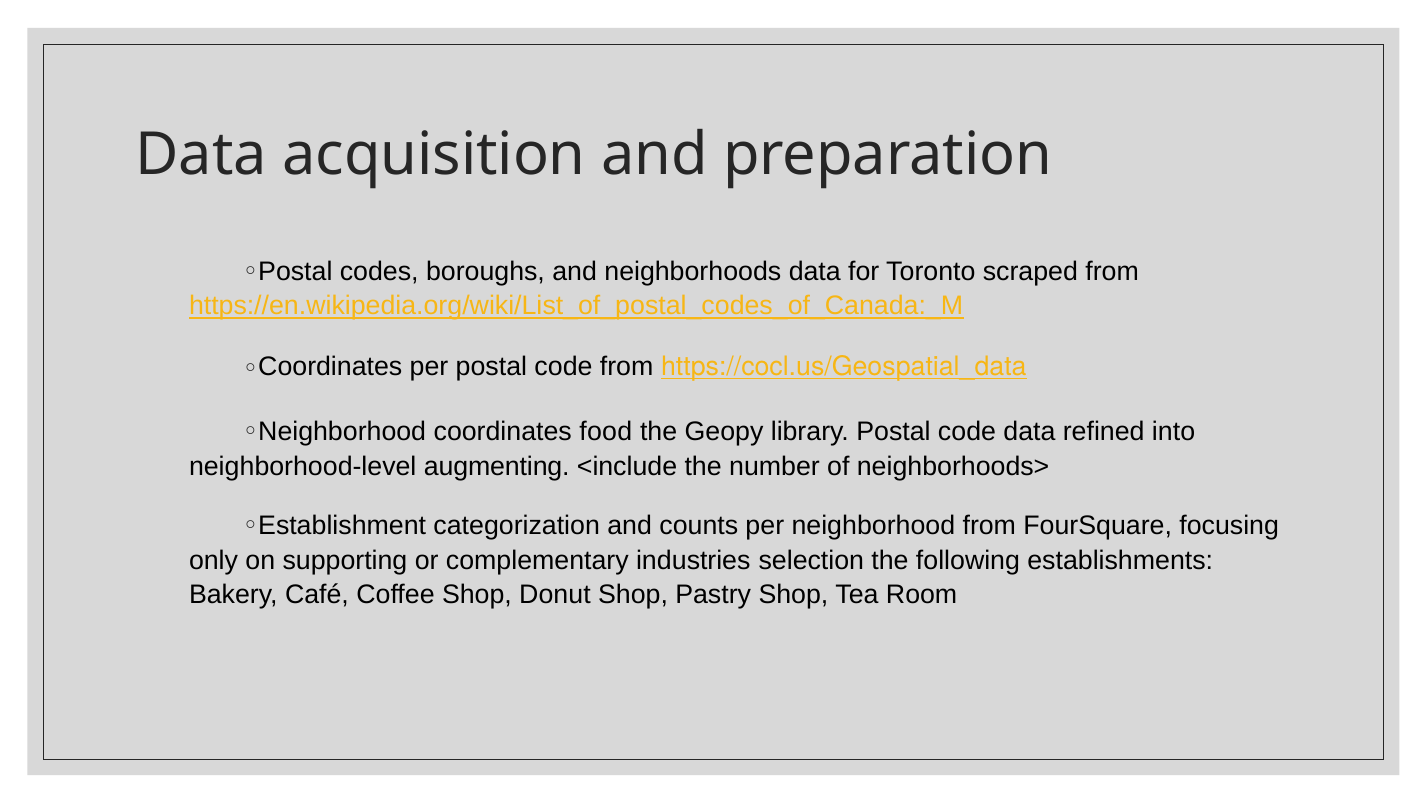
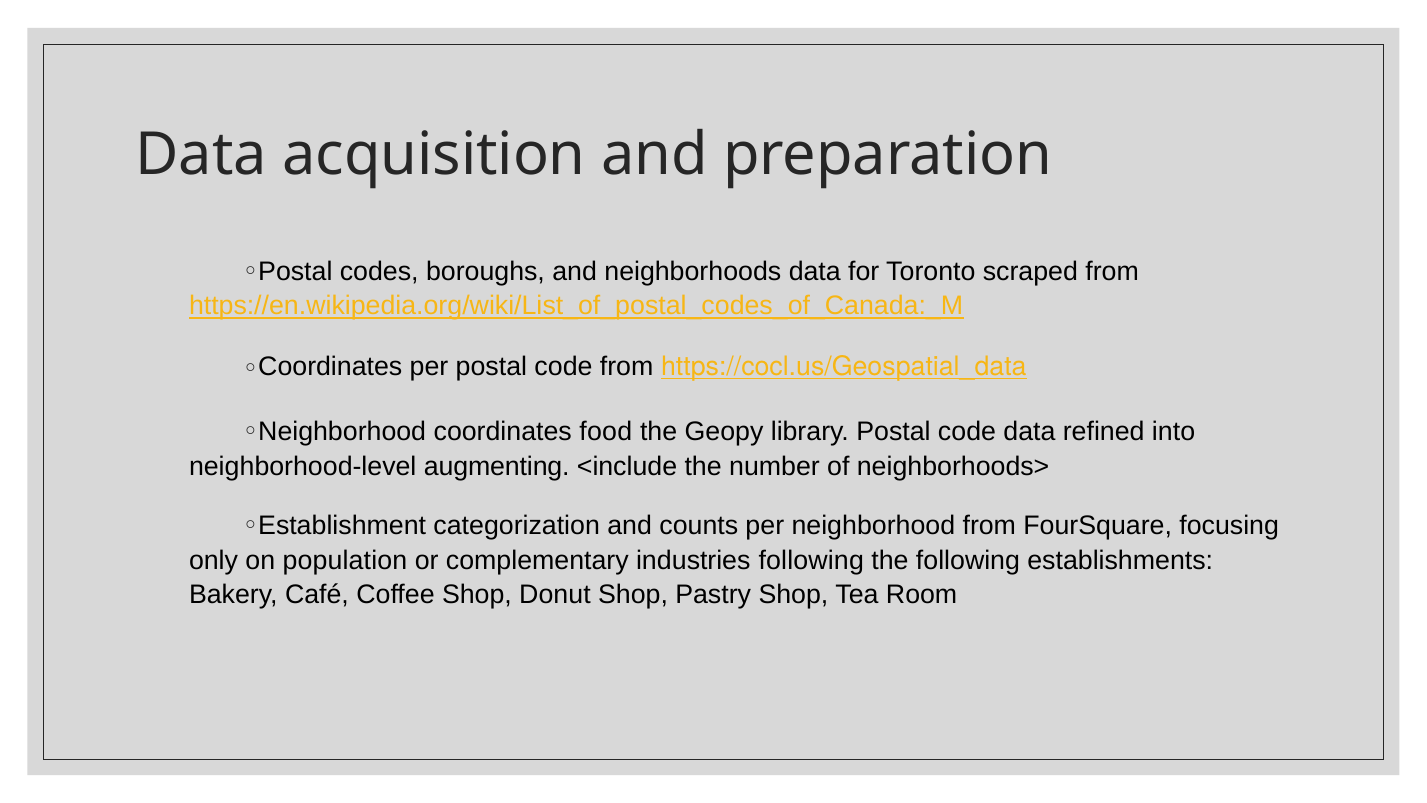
supporting: supporting -> population
industries selection: selection -> following
